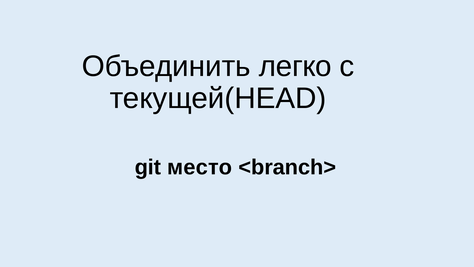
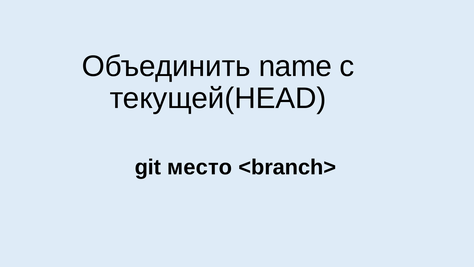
легко: легко -> name
